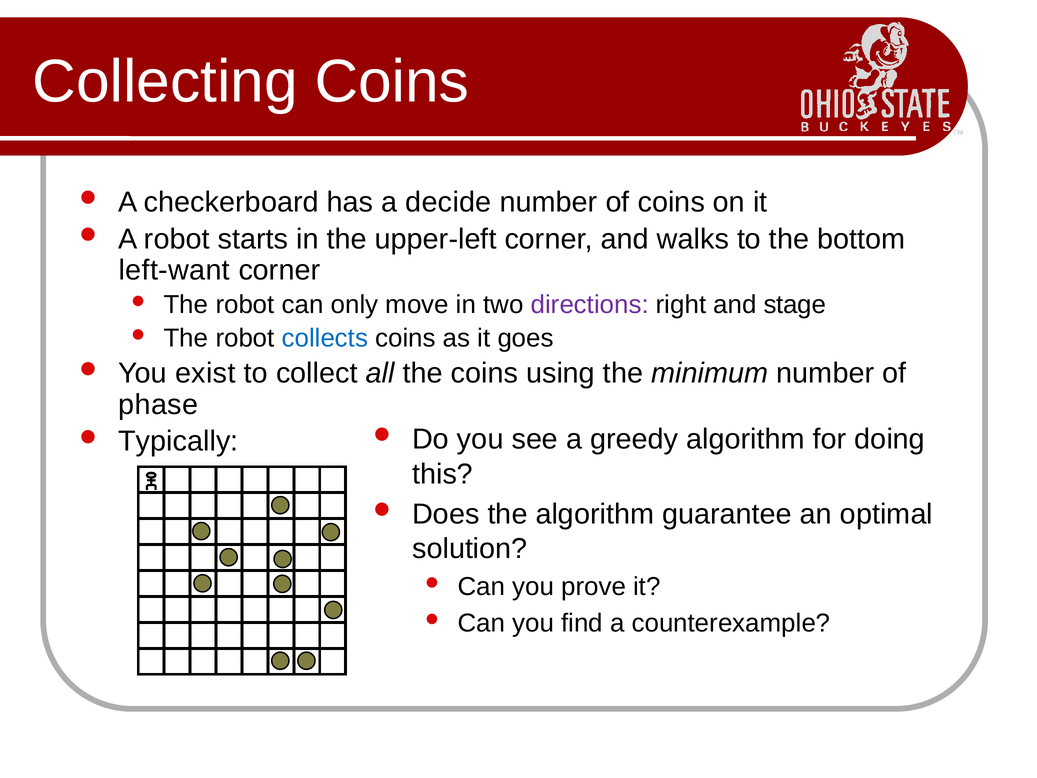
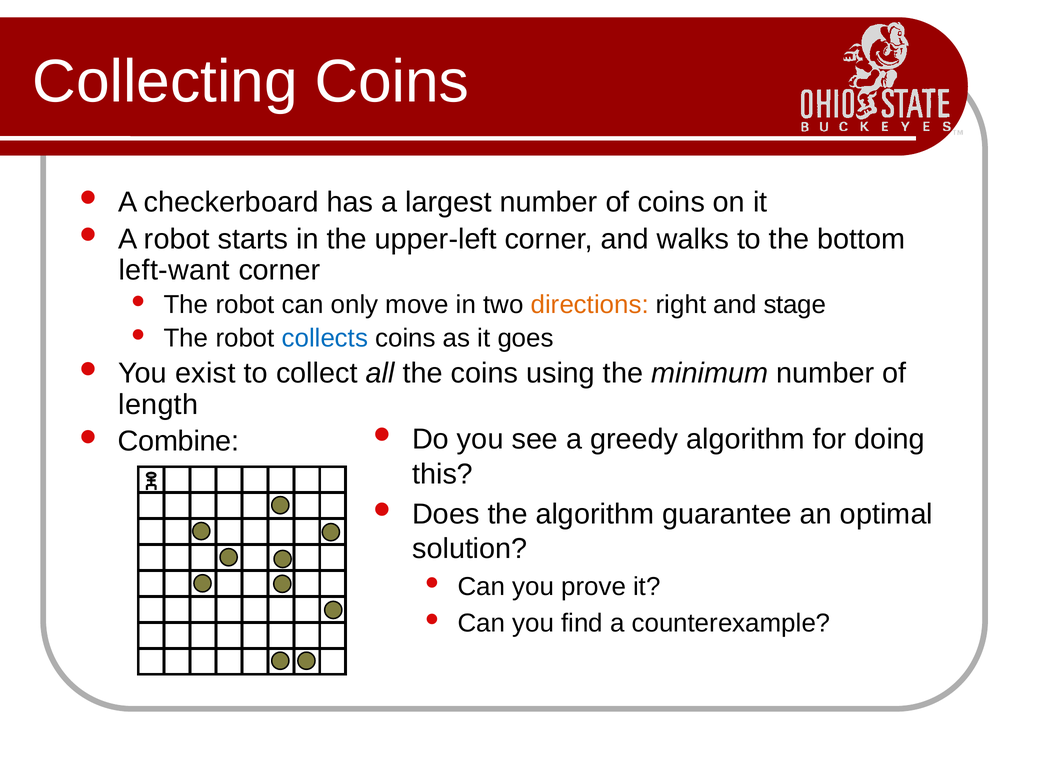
decide: decide -> largest
directions colour: purple -> orange
phase: phase -> length
Typically: Typically -> Combine
